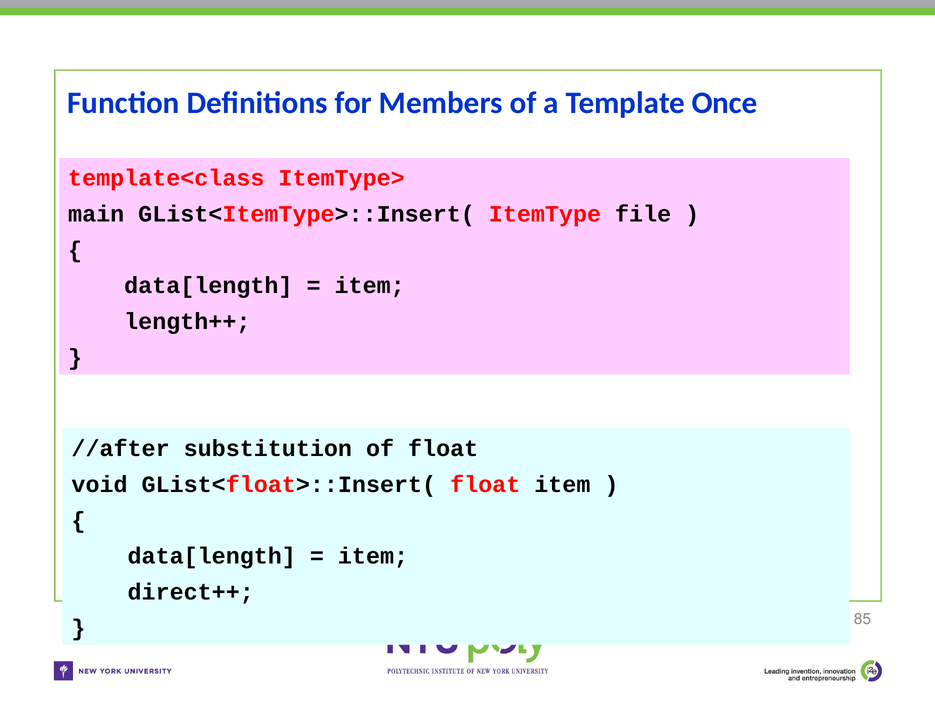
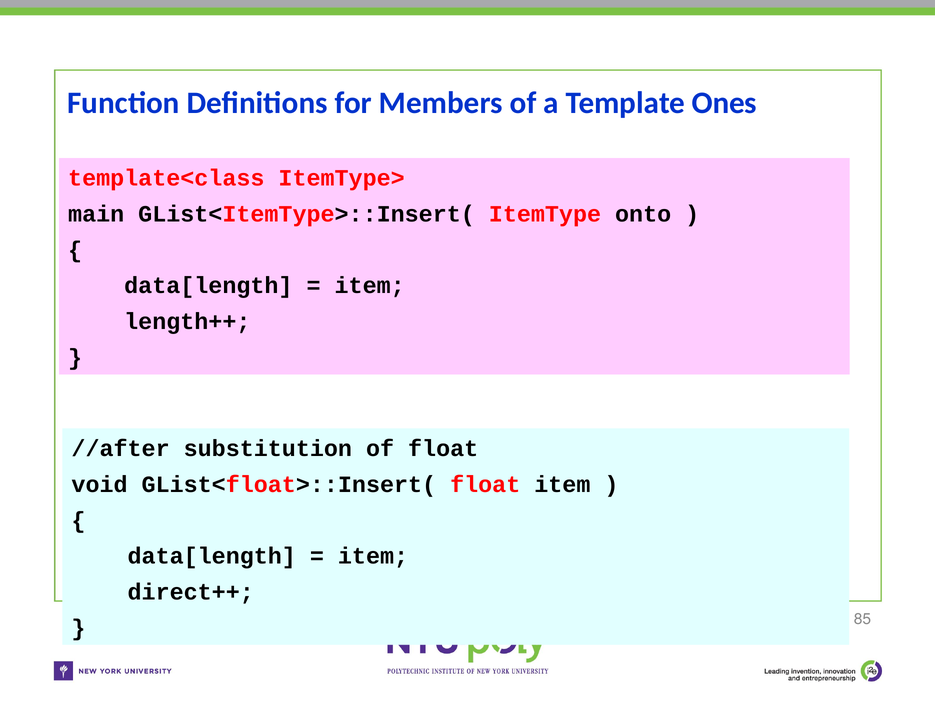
Once: Once -> Ones
file: file -> onto
